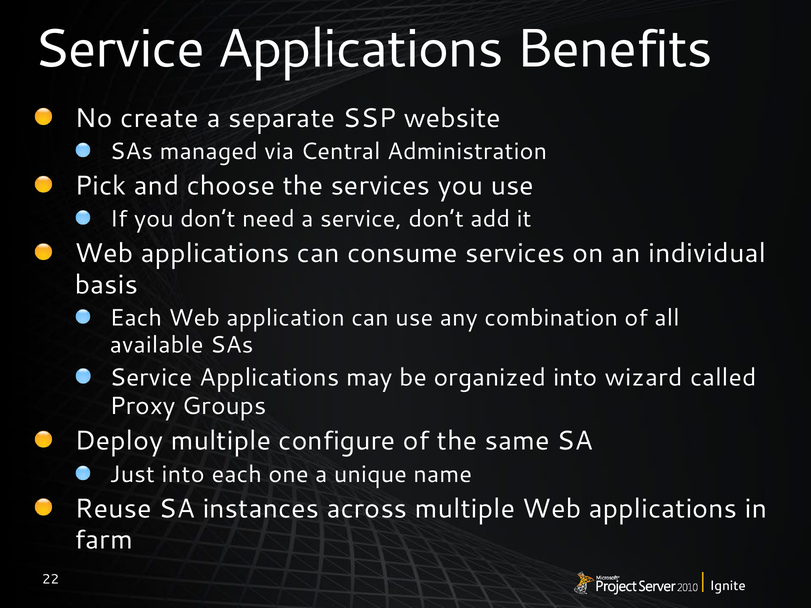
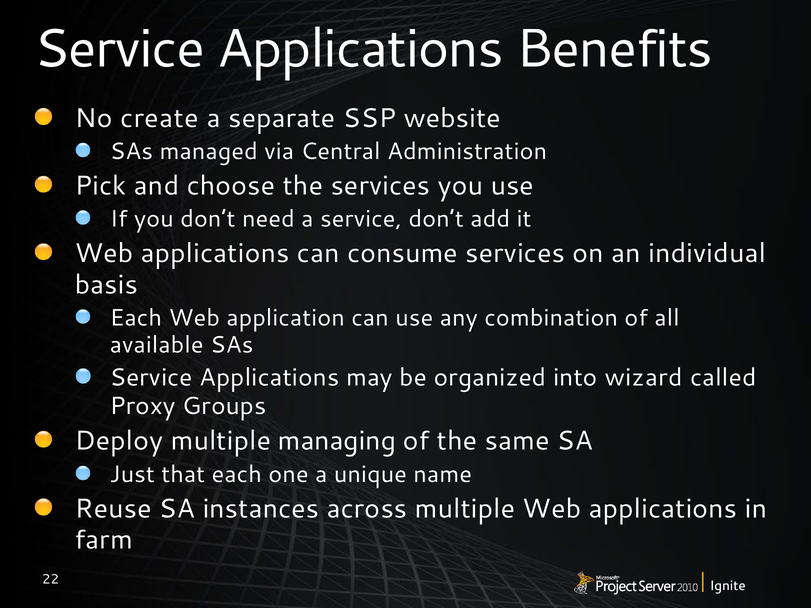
configure: configure -> managing
Just into: into -> that
